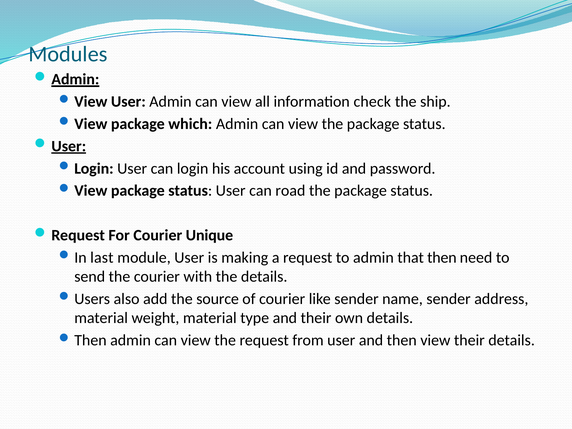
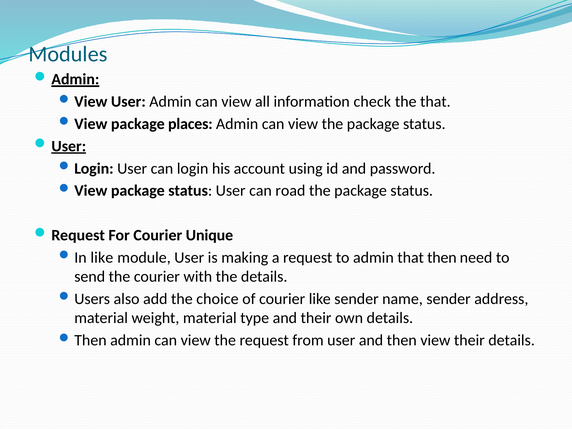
the ship: ship -> that
which: which -> places
last at (102, 258): last -> like
source: source -> choice
